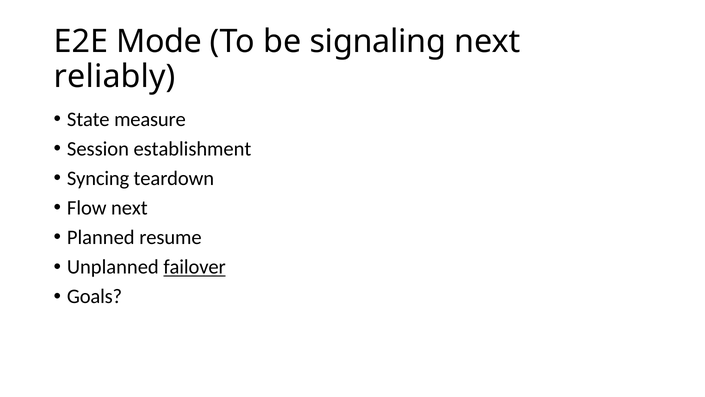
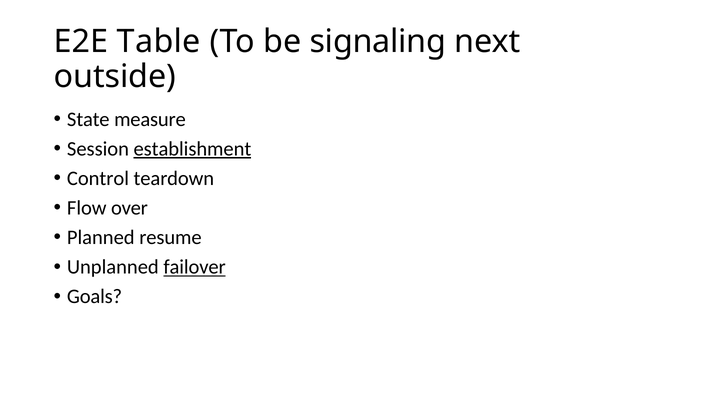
Mode: Mode -> Table
reliably: reliably -> outside
establishment underline: none -> present
Syncing: Syncing -> Control
Flow next: next -> over
